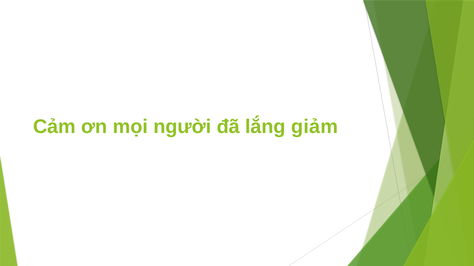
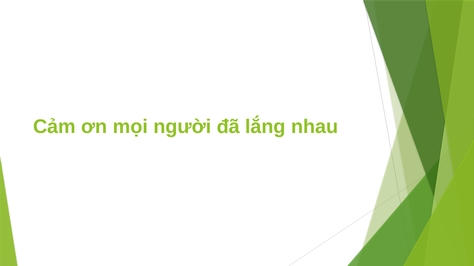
giảm: giảm -> nhau
